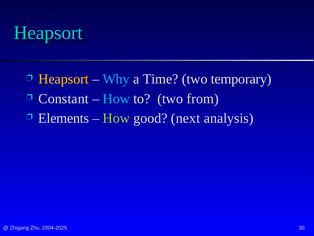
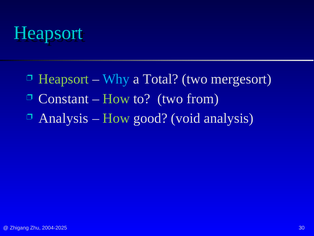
Heapsort at (64, 79) colour: yellow -> light green
Time: Time -> Total
temporary: temporary -> mergesort
How at (116, 98) colour: light blue -> light green
Elements at (64, 118): Elements -> Analysis
next: next -> void
